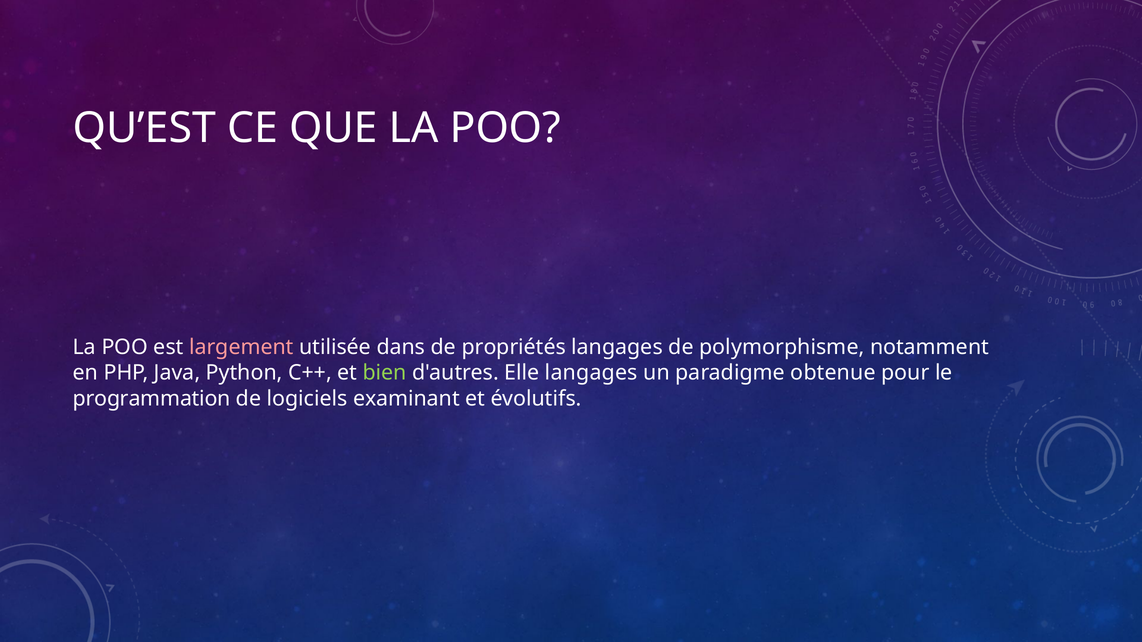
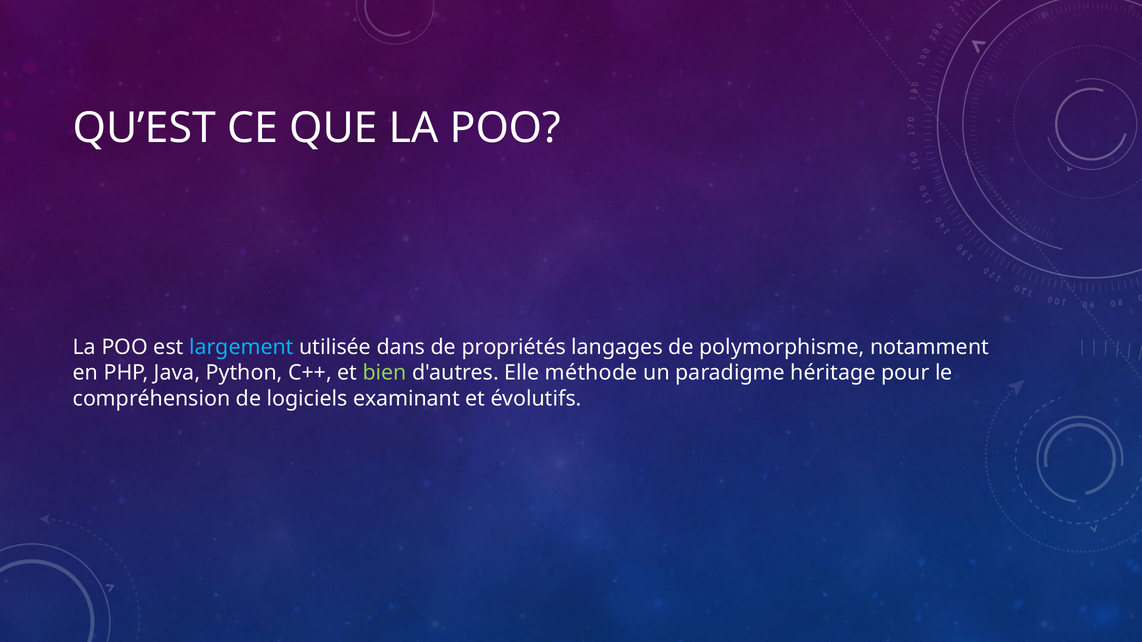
largement colour: pink -> light blue
Elle langages: langages -> méthode
obtenue: obtenue -> héritage
programmation: programmation -> compréhension
